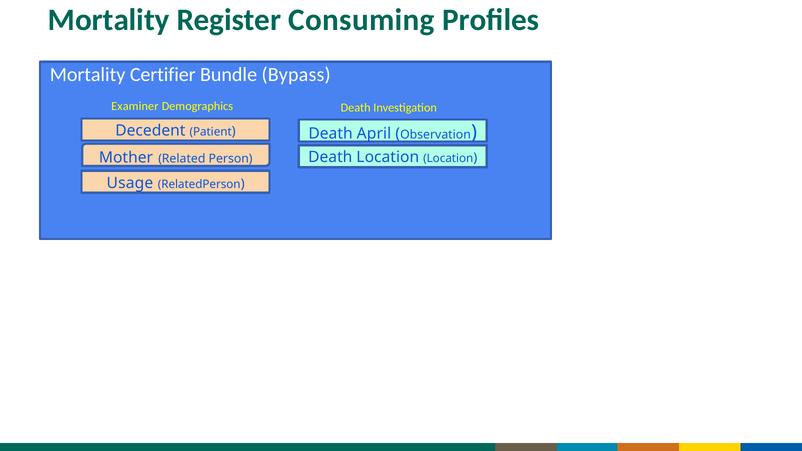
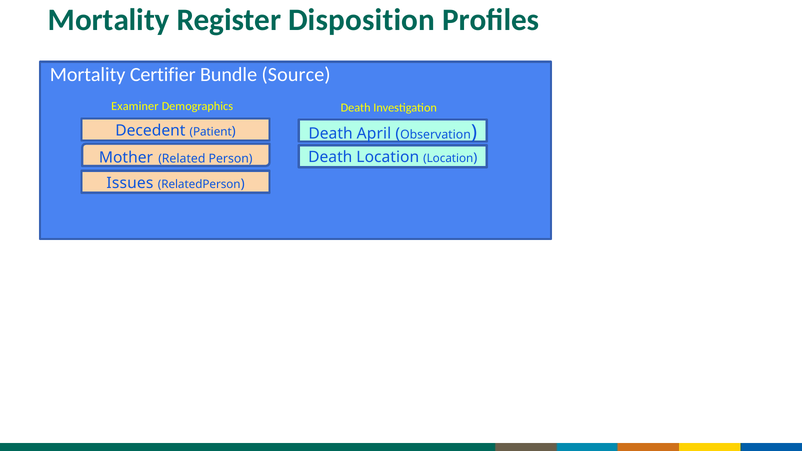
Consuming: Consuming -> Disposition
Bypass: Bypass -> Source
Usage: Usage -> Issues
